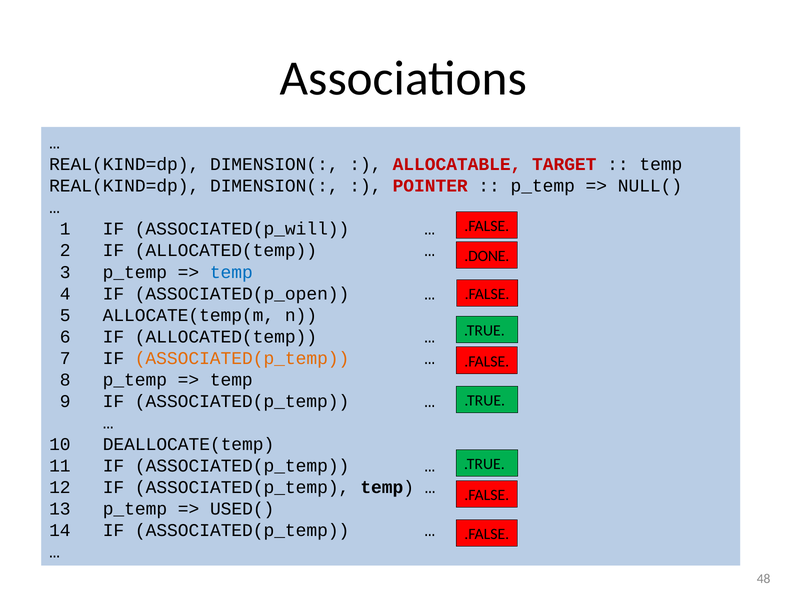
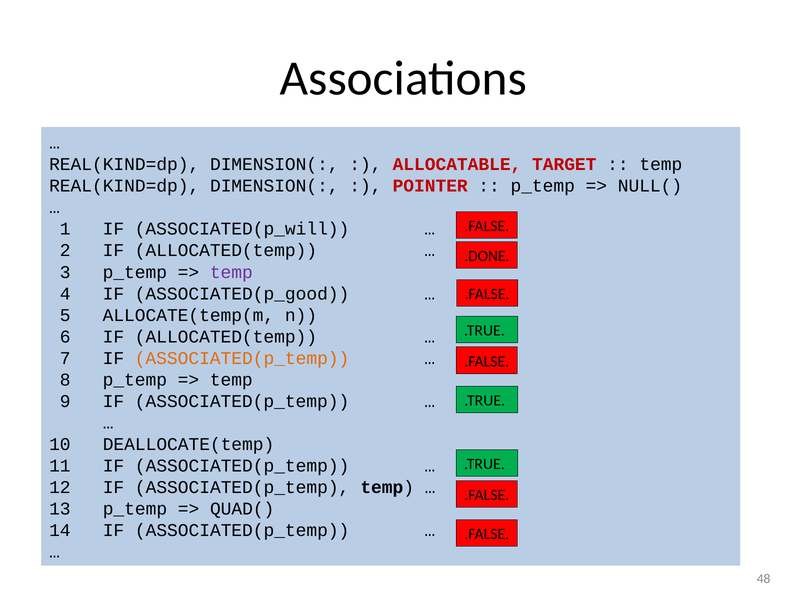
temp at (231, 272) colour: blue -> purple
ASSOCIATED(p_open: ASSOCIATED(p_open -> ASSOCIATED(p_good
USED(: USED( -> QUAD(
